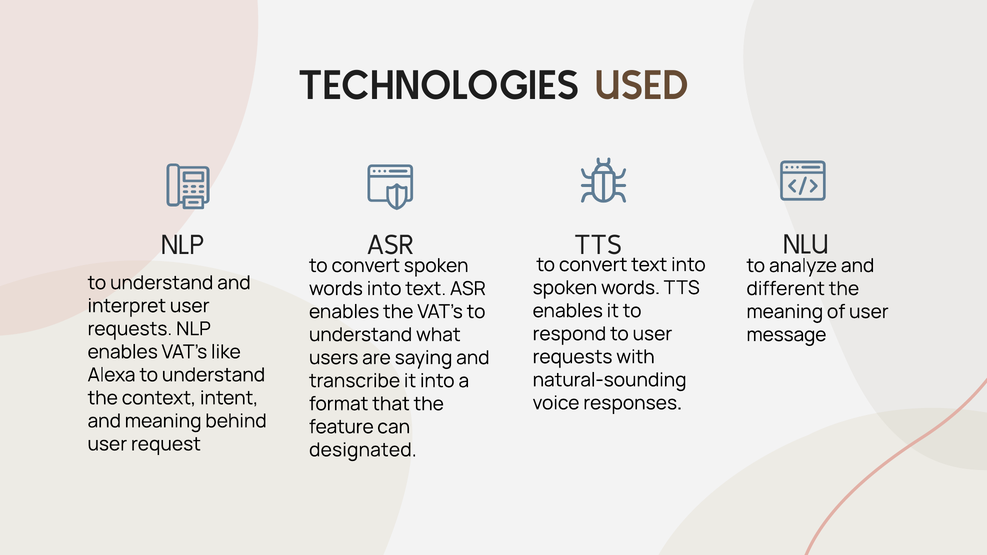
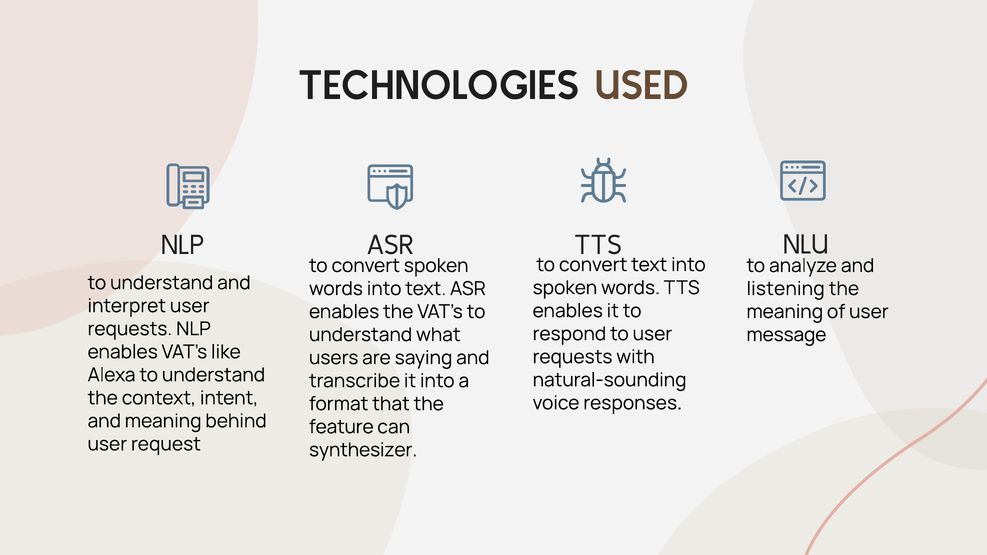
different: different -> listening
designated: designated -> synthesizer
